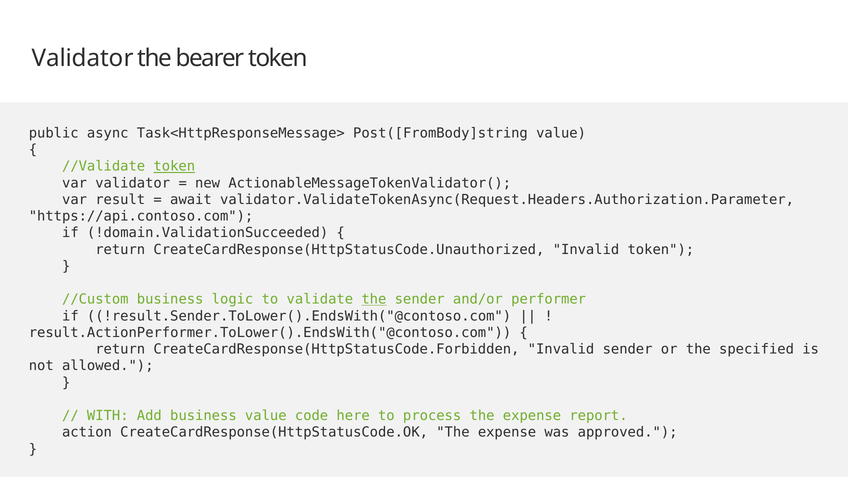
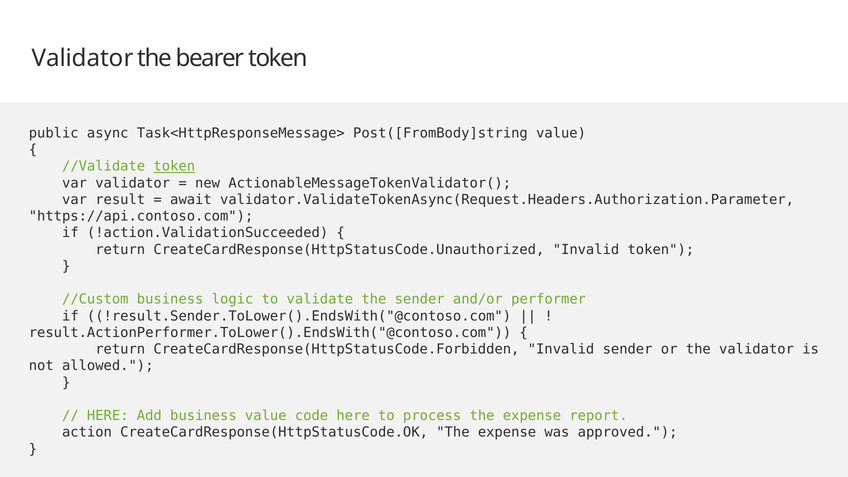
!domain.ValidationSucceeded: !domain.ValidationSucceeded -> !action.ValidationSucceeded
the at (374, 299) underline: present -> none
the specified: specified -> validator
WITH at (108, 416): WITH -> HERE
